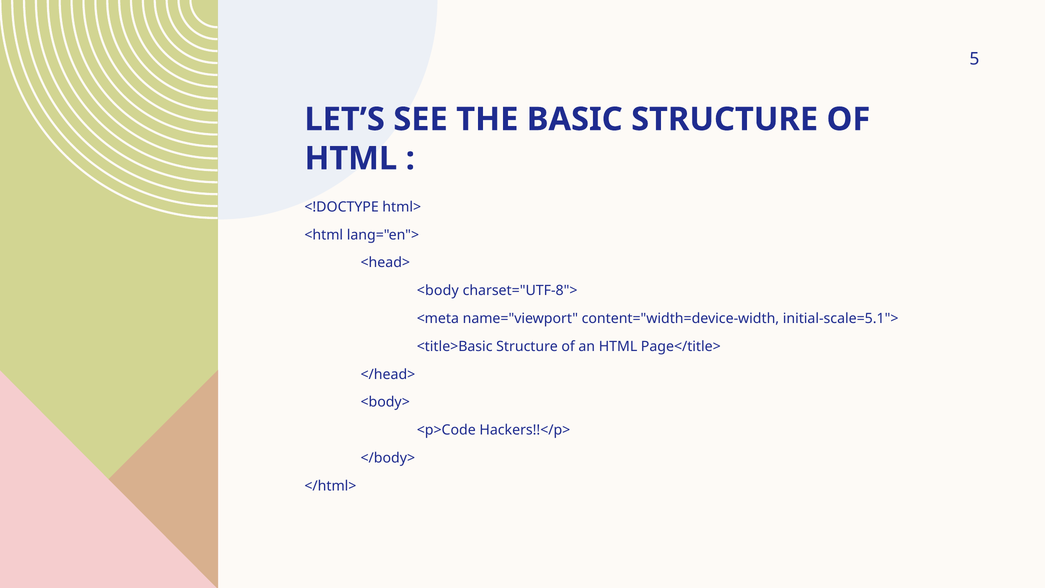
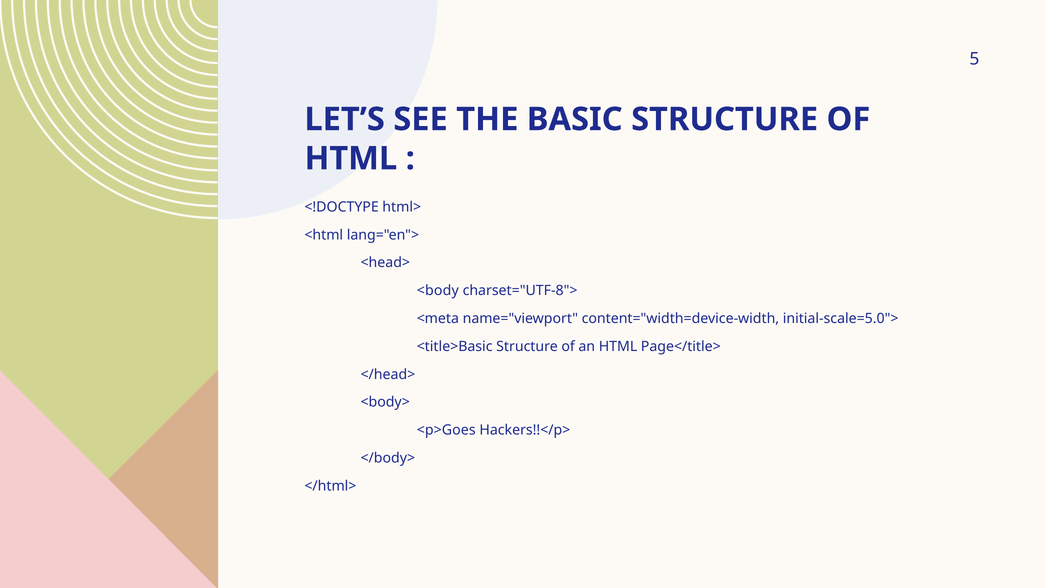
initial-scale=5.1">: initial-scale=5.1"> -> initial-scale=5.0">
<p>Code: <p>Code -> <p>Goes
